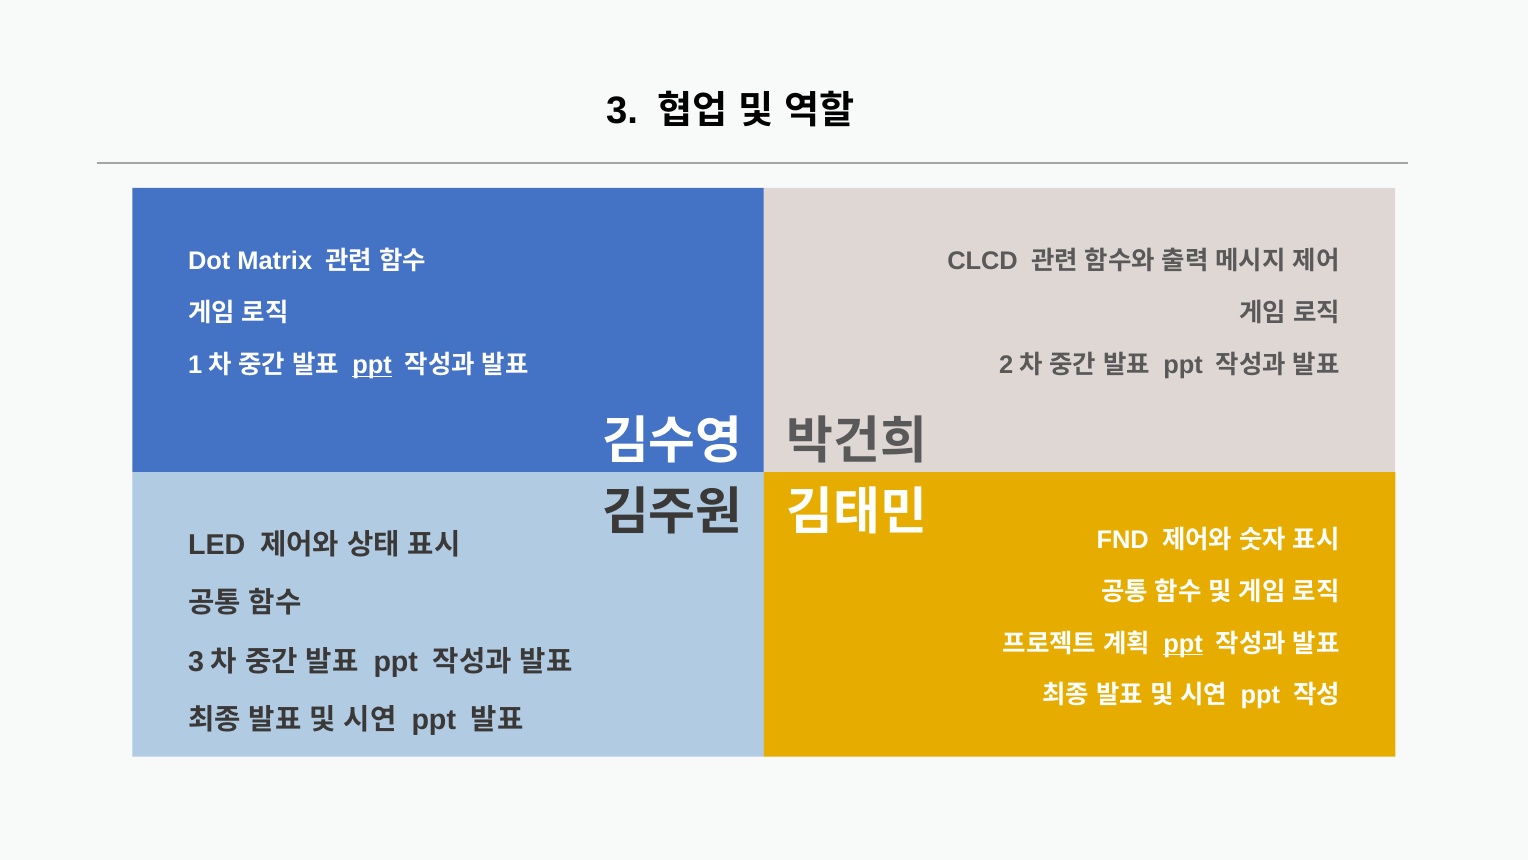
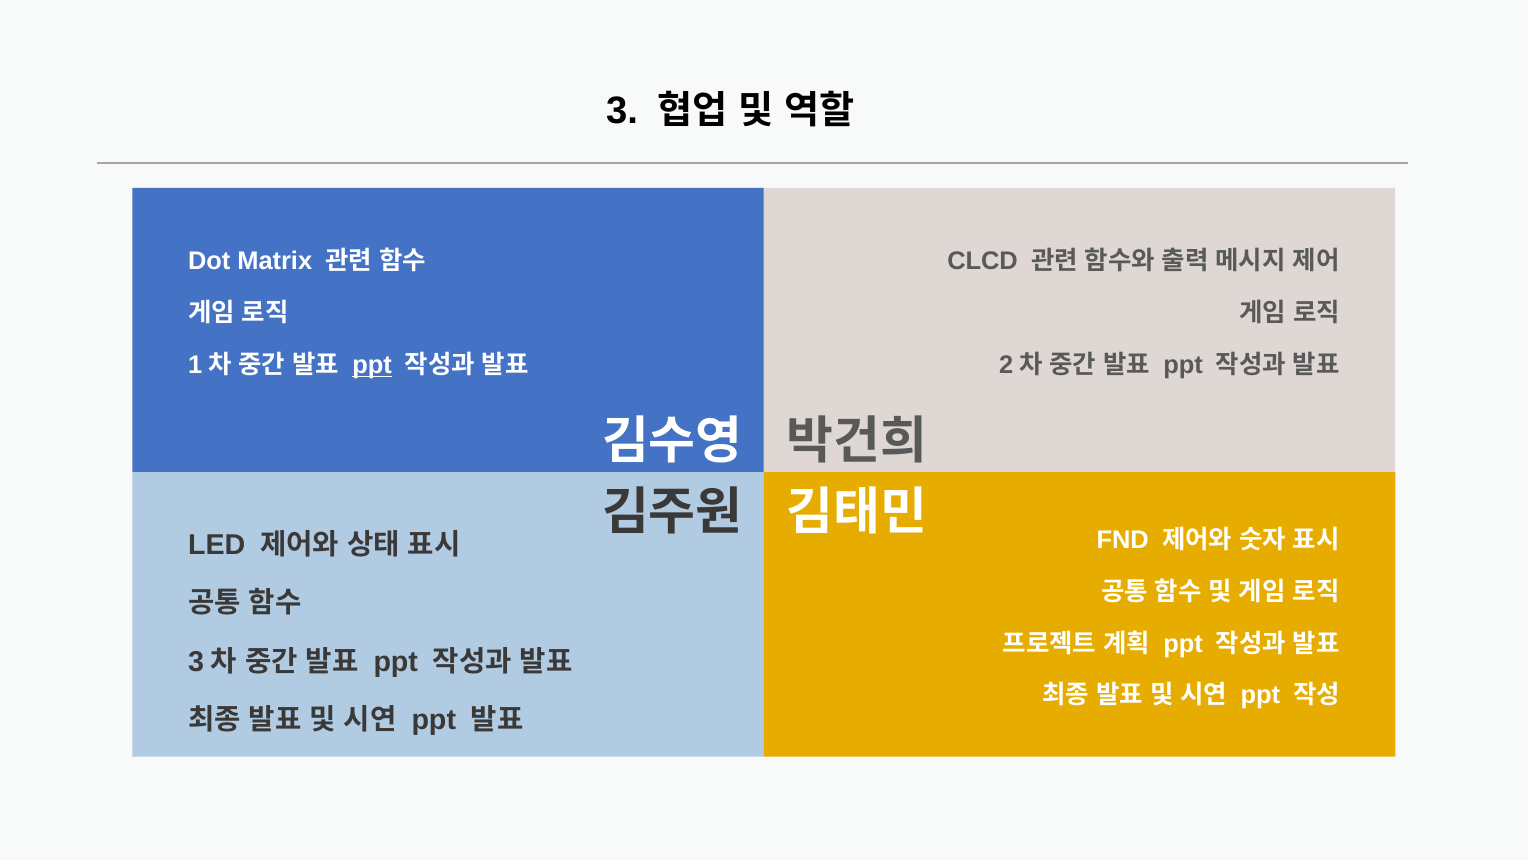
ppt at (1183, 643) underline: present -> none
